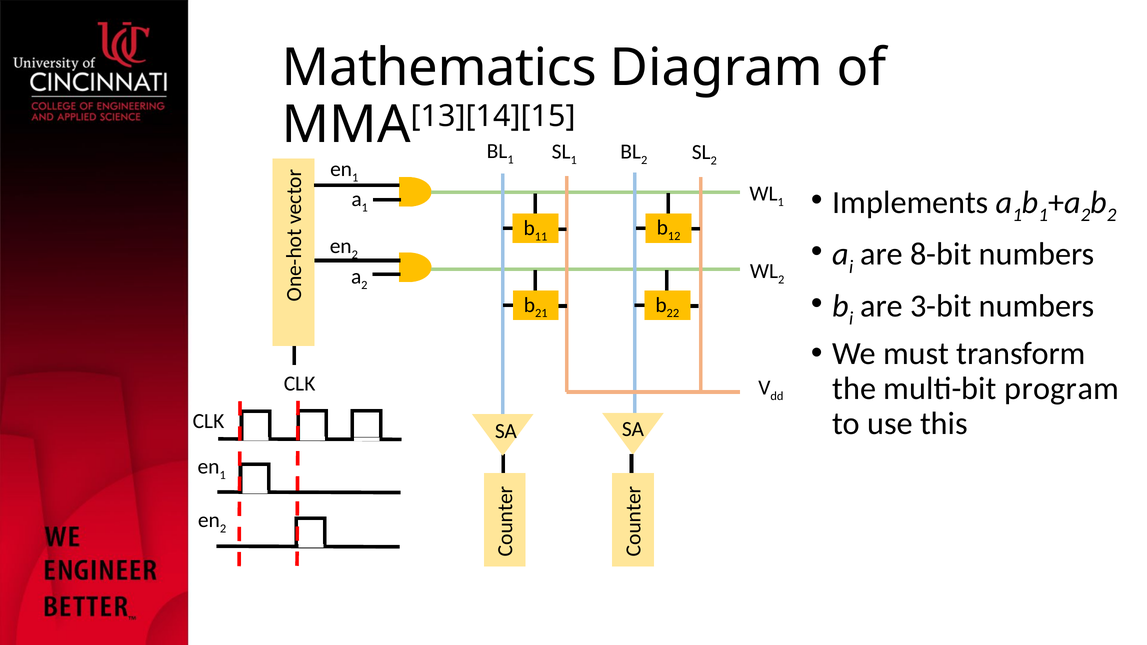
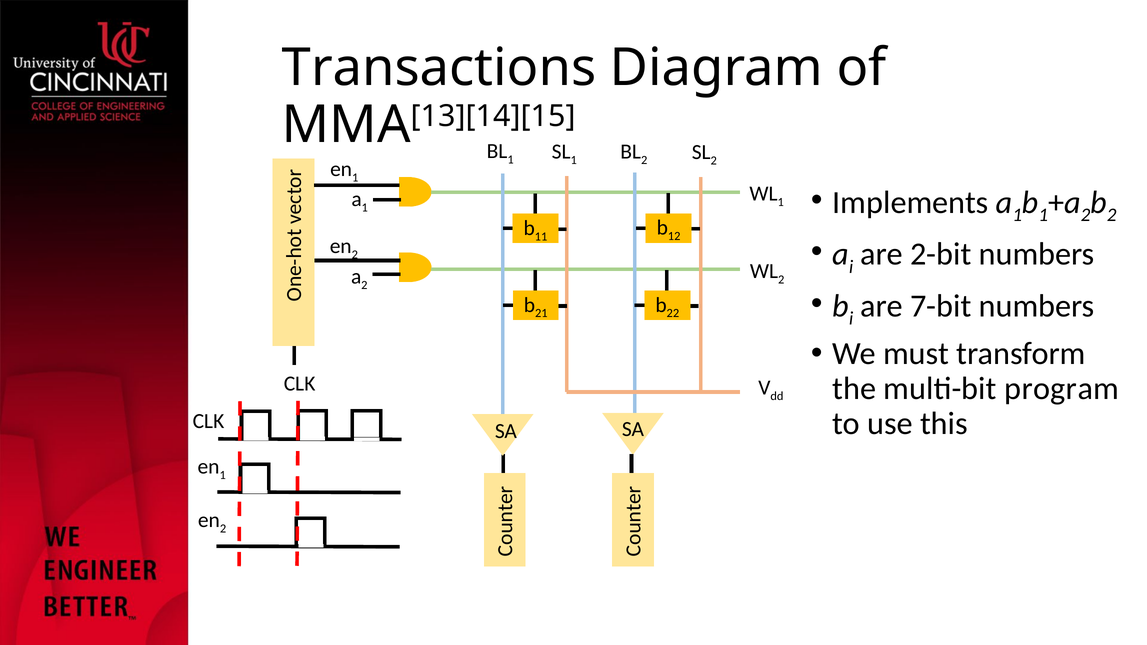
Mathematics: Mathematics -> Transactions
8-bit: 8-bit -> 2-bit
3-bit: 3-bit -> 7-bit
